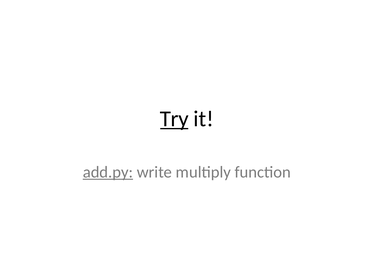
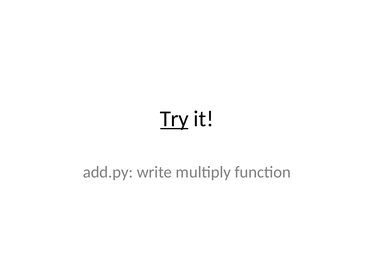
add.py underline: present -> none
